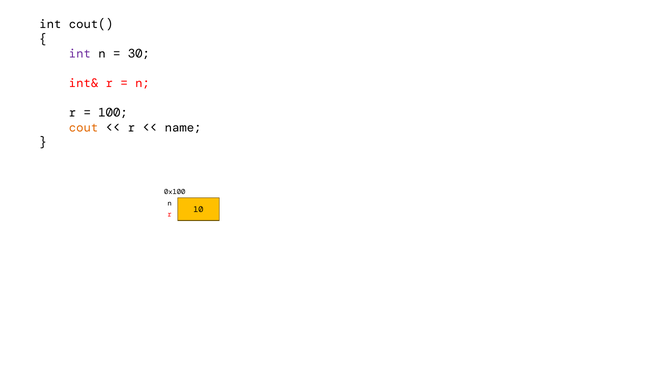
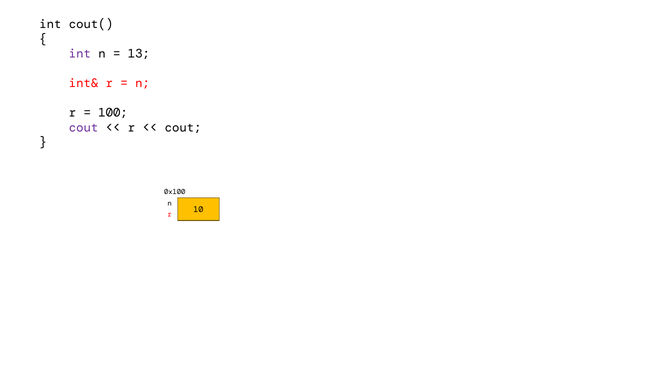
30: 30 -> 13
cout at (84, 128) colour: orange -> purple
name at (183, 128): name -> cout
